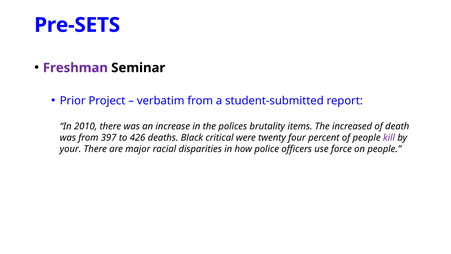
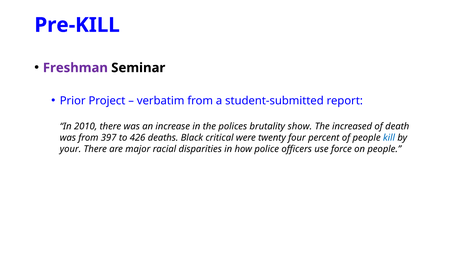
Pre-SETS: Pre-SETS -> Pre-KILL
items: items -> show
kill colour: purple -> blue
